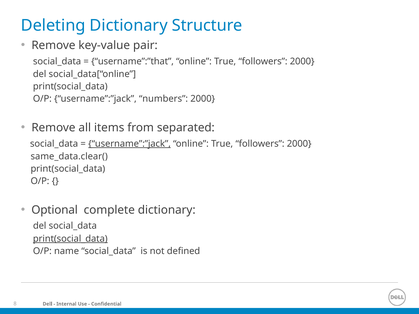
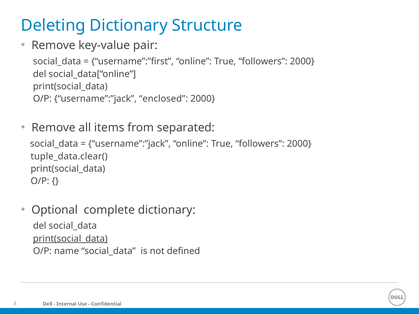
username”:”that: username”:”that -> username”:”first
numbers: numbers -> enclosed
username”:”jack at (129, 144) underline: present -> none
same_data.clear(: same_data.clear( -> tuple_data.clear(
